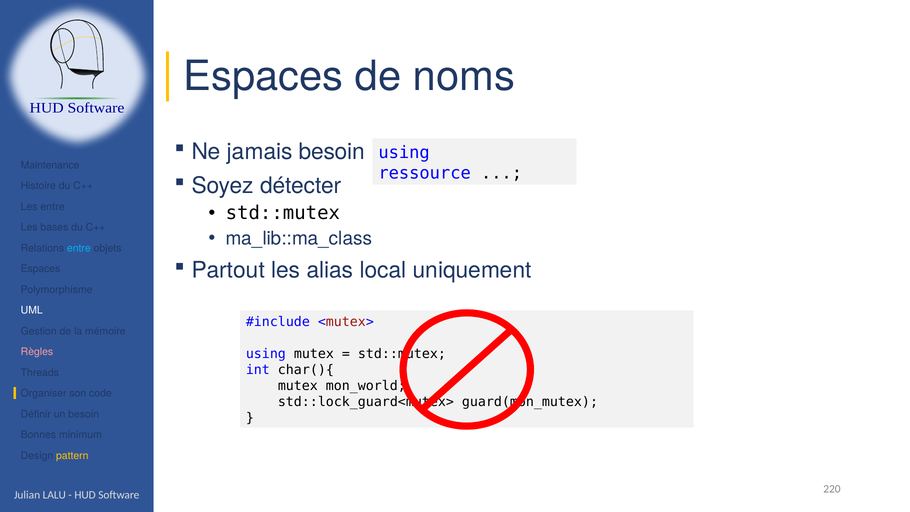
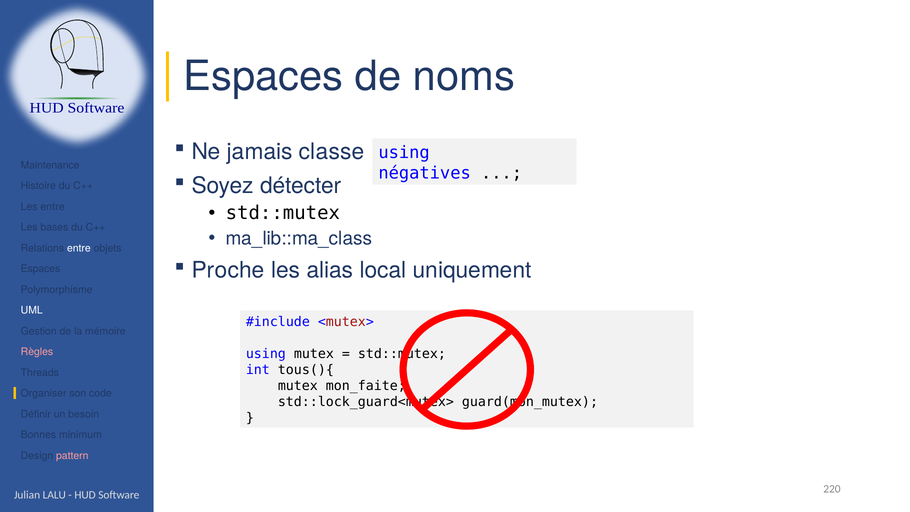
jamais besoin: besoin -> classe
ressource: ressource -> négatives
entre at (79, 248) colour: light blue -> white
Partout: Partout -> Proche
char(){: char(){ -> tous(){
mon_world: mon_world -> mon_faite
pattern colour: yellow -> pink
